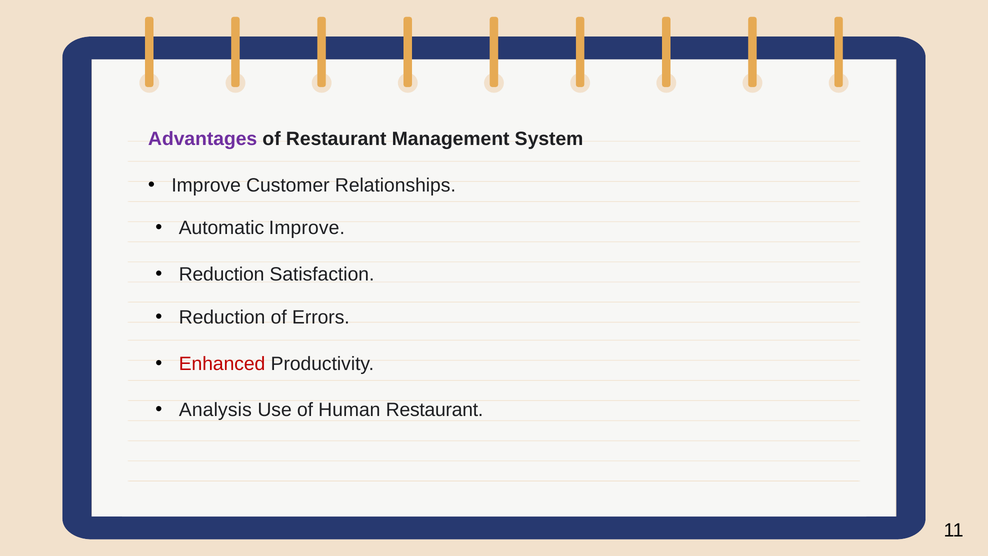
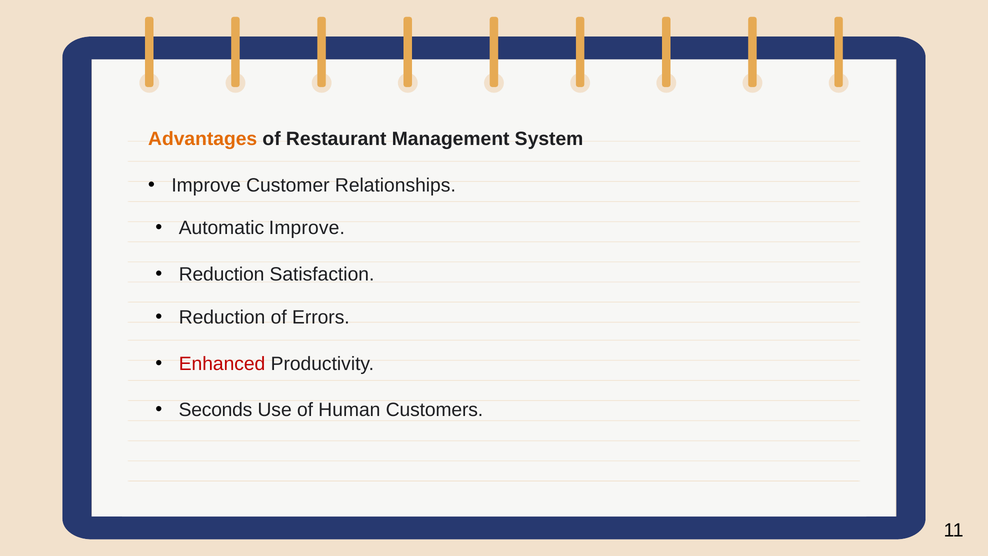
Advantages colour: purple -> orange
Analysis: Analysis -> Seconds
Human Restaurant: Restaurant -> Customers
